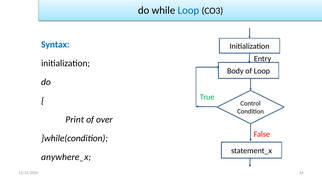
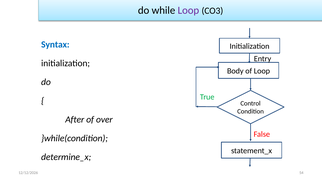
Loop at (188, 10) colour: blue -> purple
Print: Print -> After
anywhere_x: anywhere_x -> determine_x
